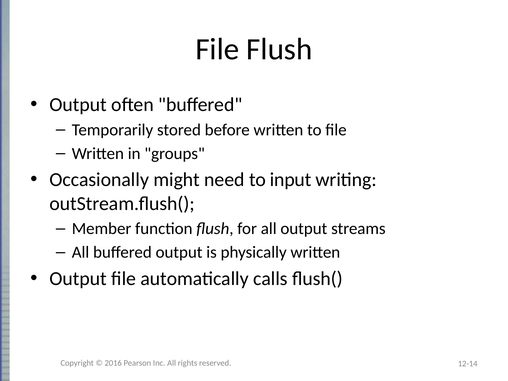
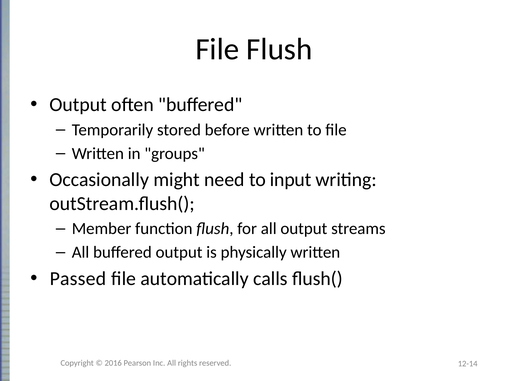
Output at (78, 279): Output -> Passed
